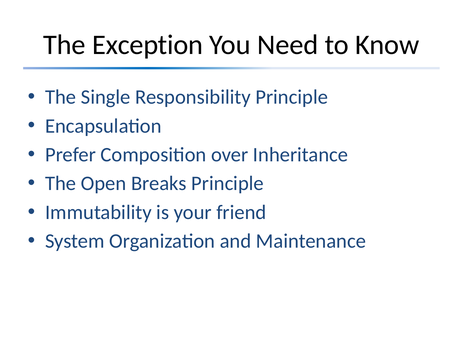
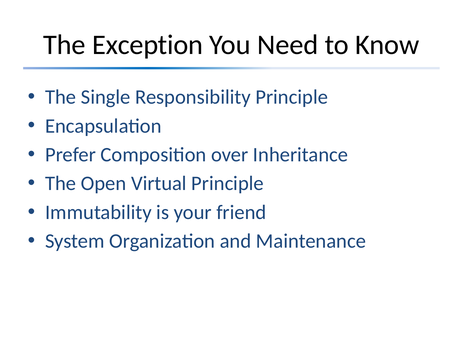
Breaks: Breaks -> Virtual
